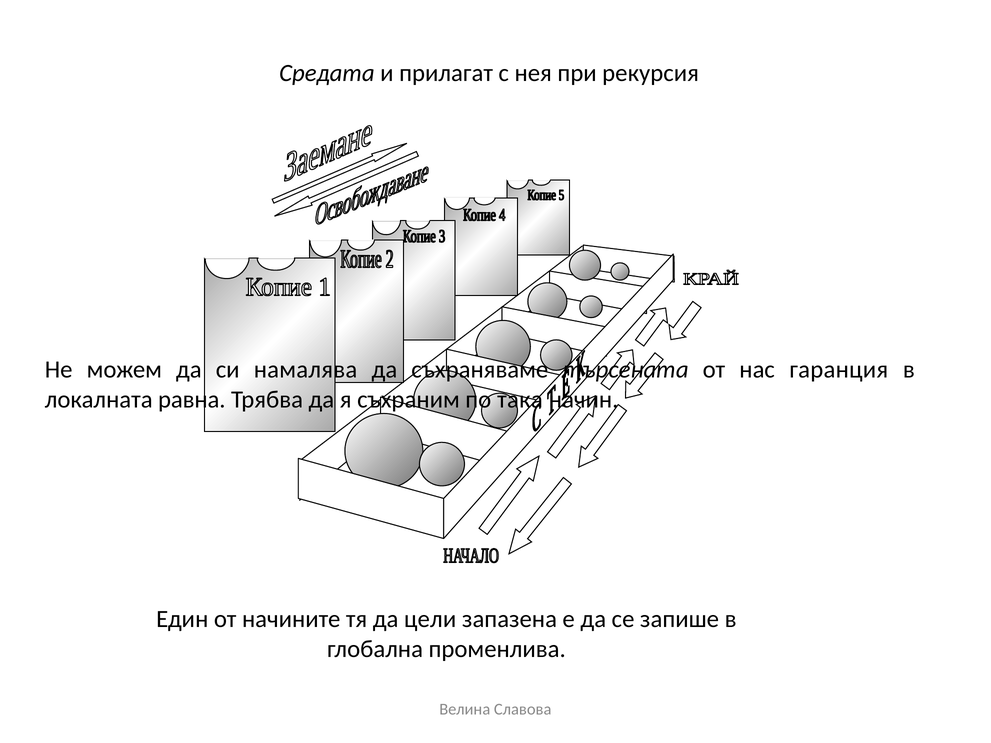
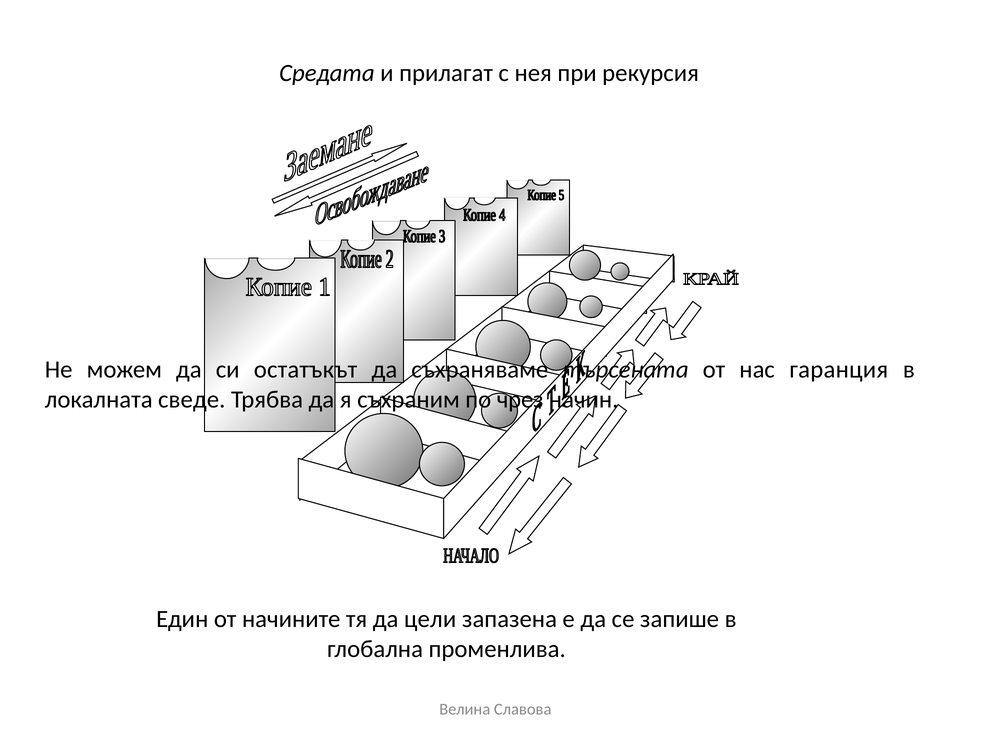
намалява: намалява -> остатъкът
равна: равна -> сведе
така: така -> чрез
